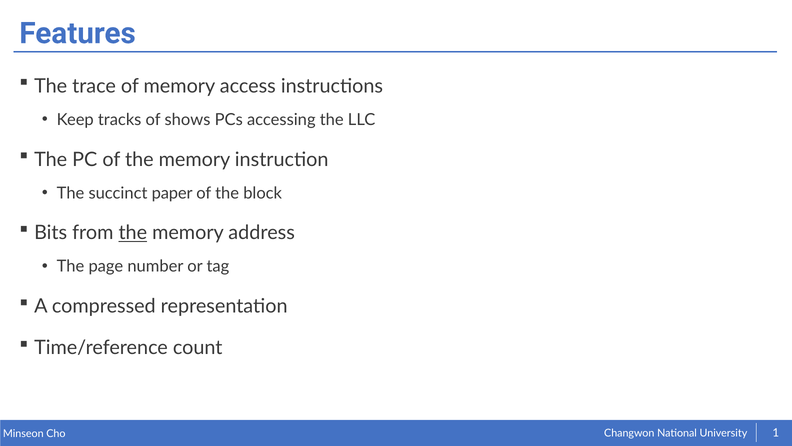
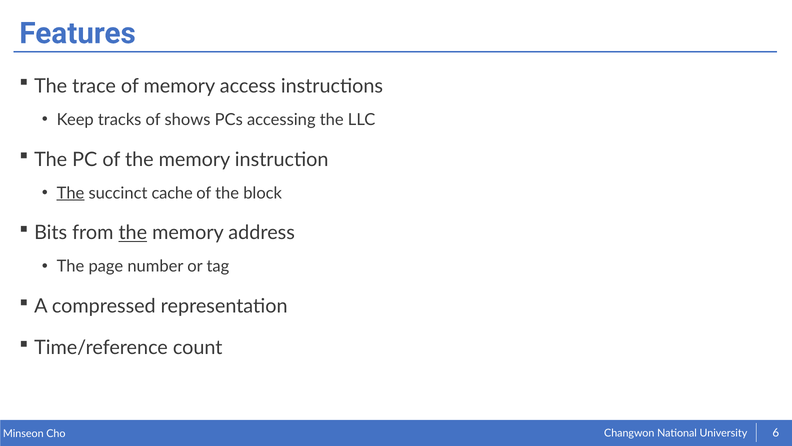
The at (71, 193) underline: none -> present
paper: paper -> cache
1: 1 -> 6
